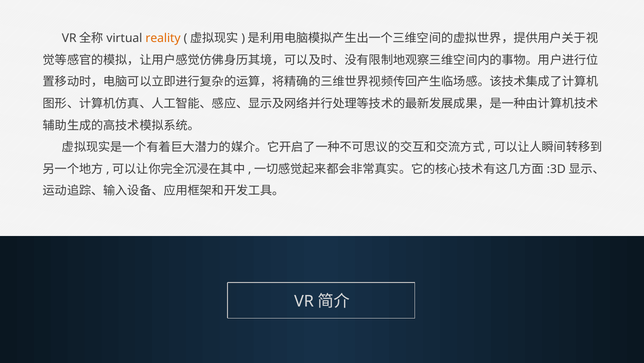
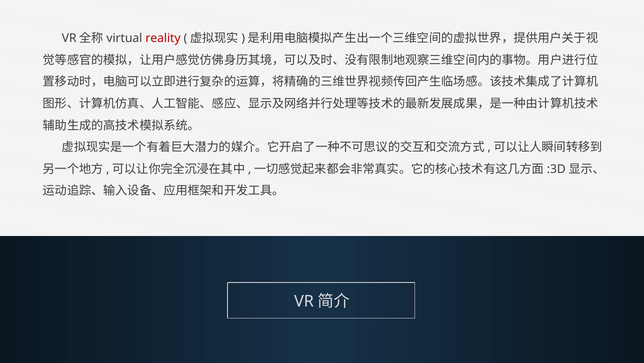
reality colour: orange -> red
